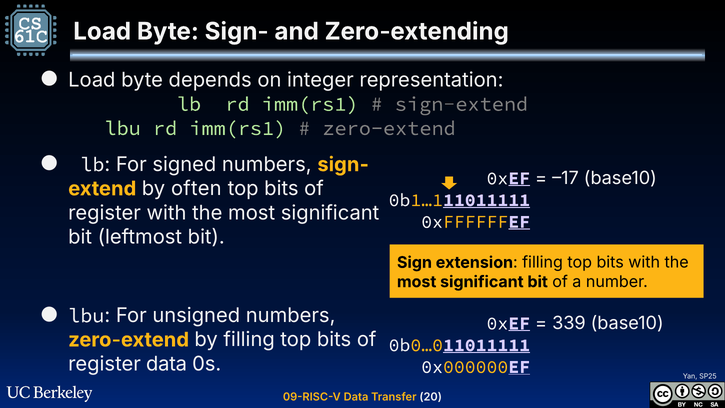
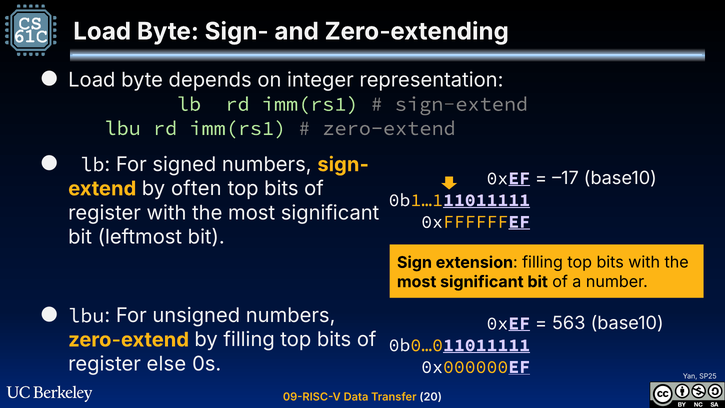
339: 339 -> 563
register data: data -> else
